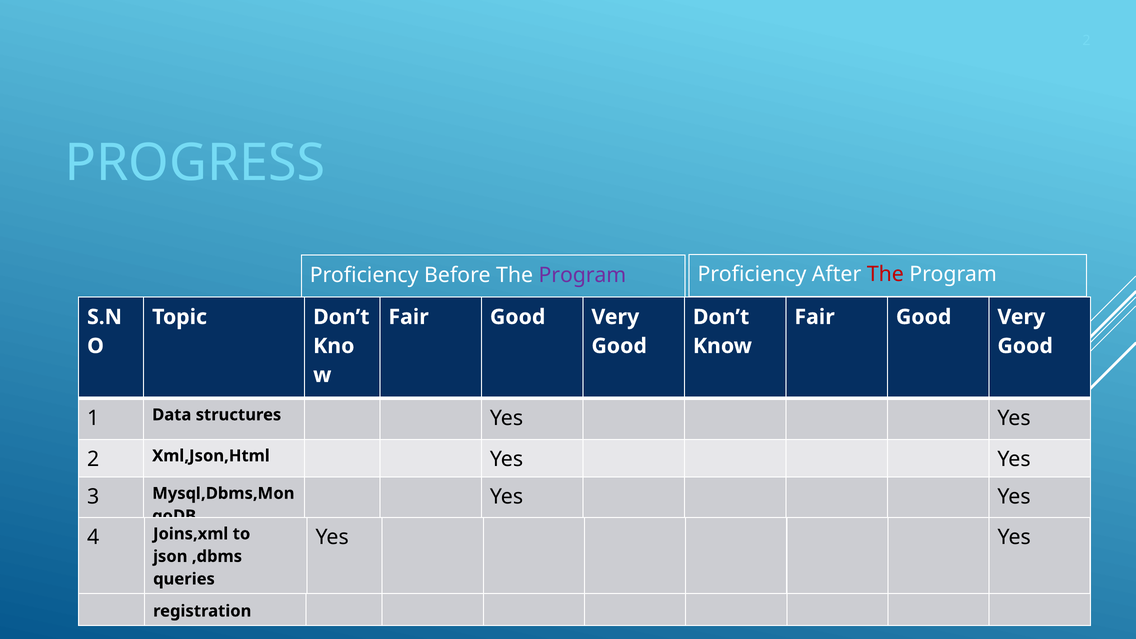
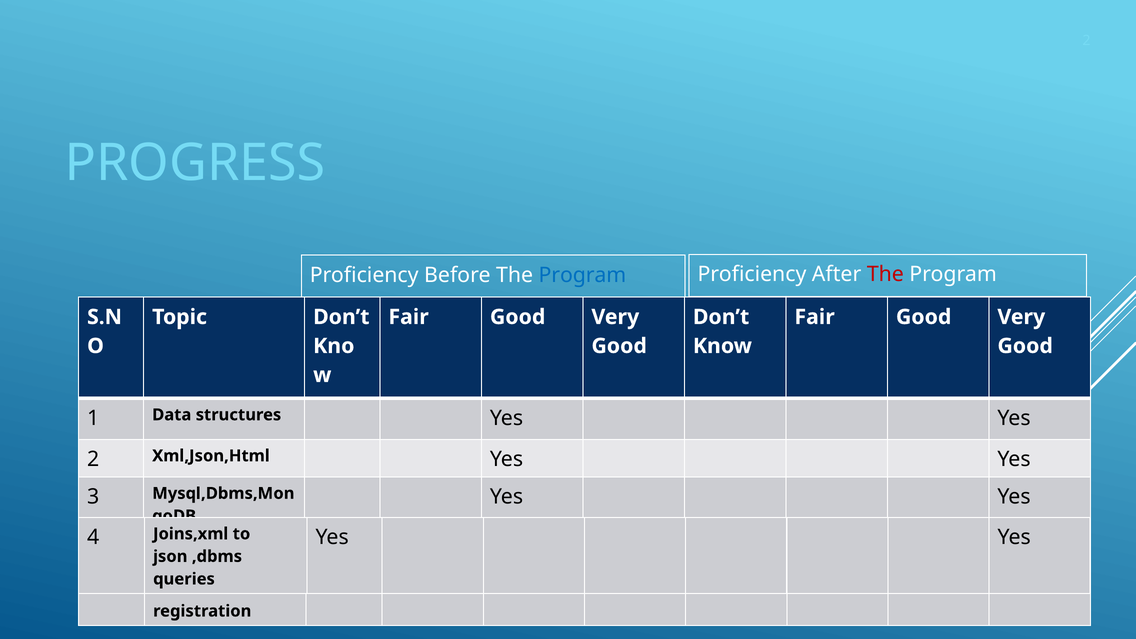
Program at (582, 275) colour: purple -> blue
